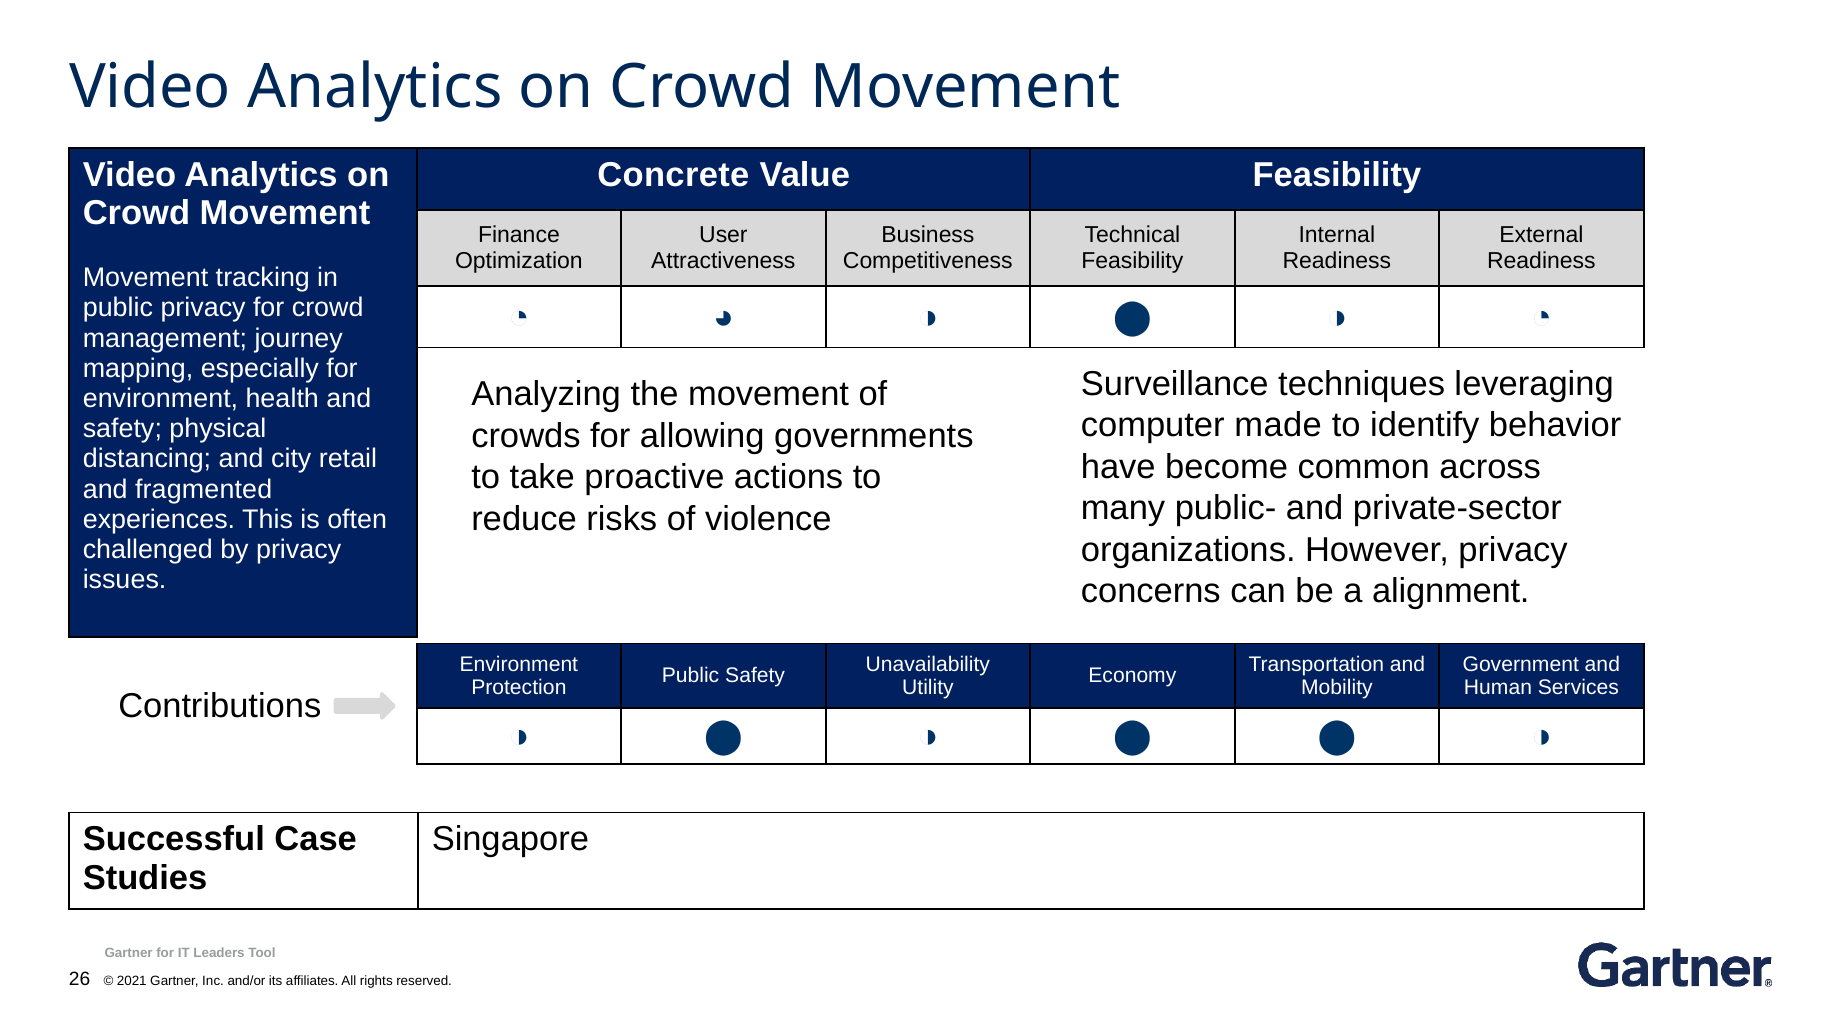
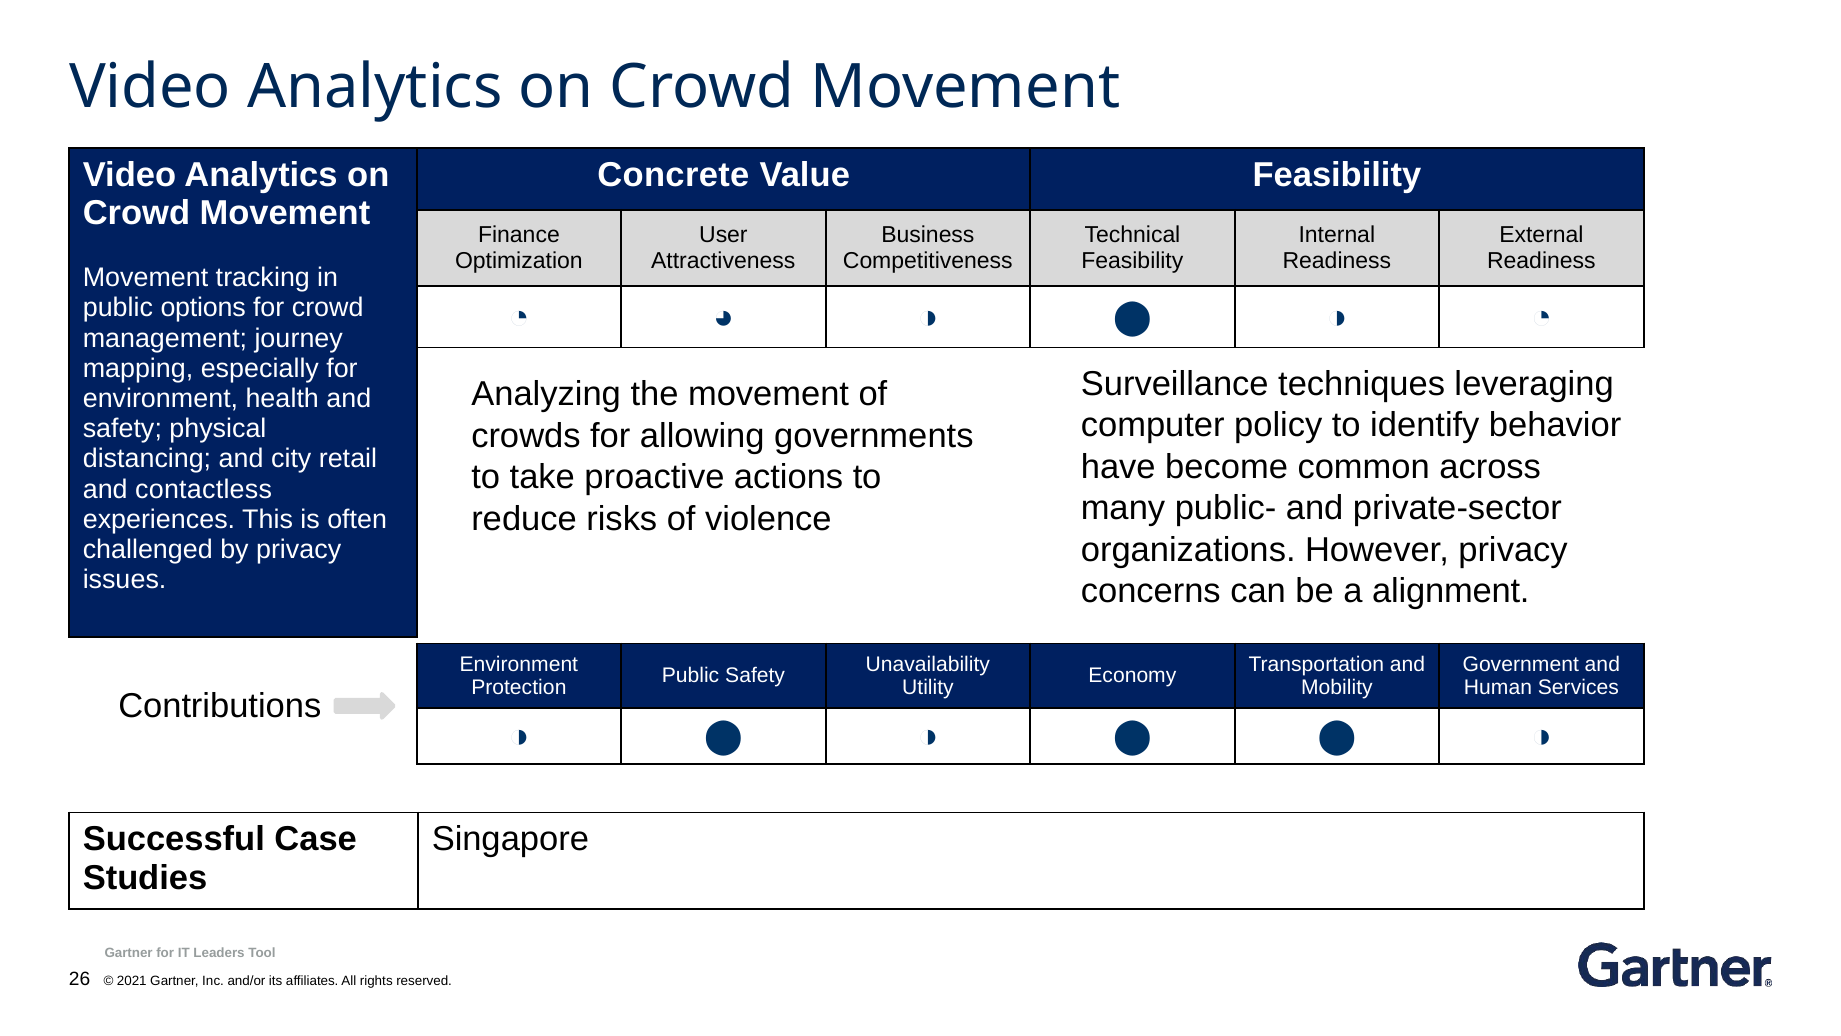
public privacy: privacy -> options
made: made -> policy
fragmented: fragmented -> contactless
